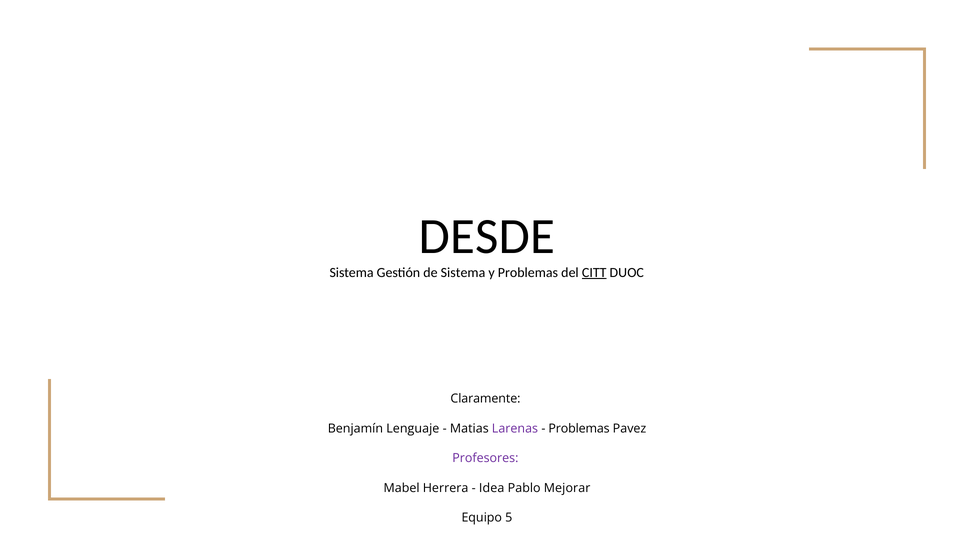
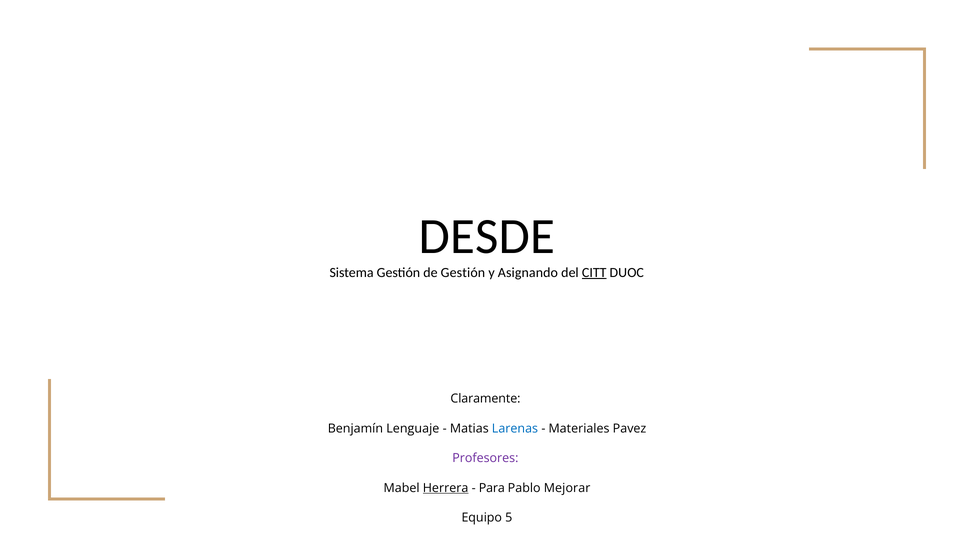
de Sistema: Sistema -> Gestión
y Problemas: Problemas -> Asignando
Larenas colour: purple -> blue
Problemas at (579, 428): Problemas -> Materiales
Herrera underline: none -> present
Idea: Idea -> Para
